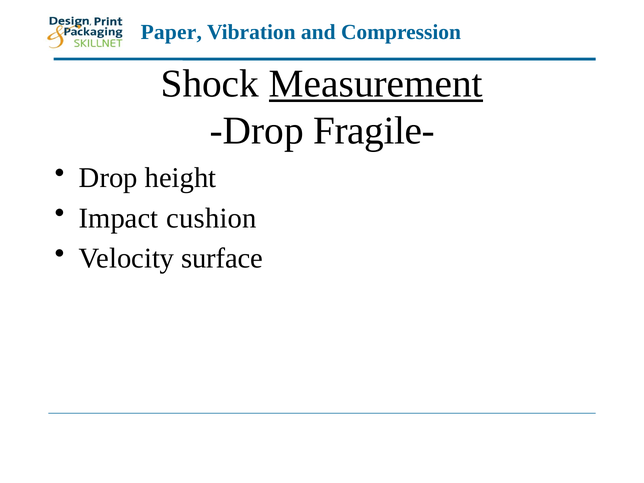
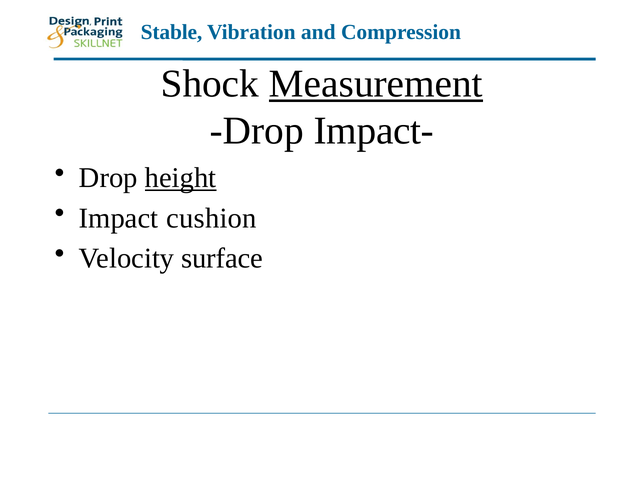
Paper: Paper -> Stable
Fragile-: Fragile- -> Impact-
height underline: none -> present
